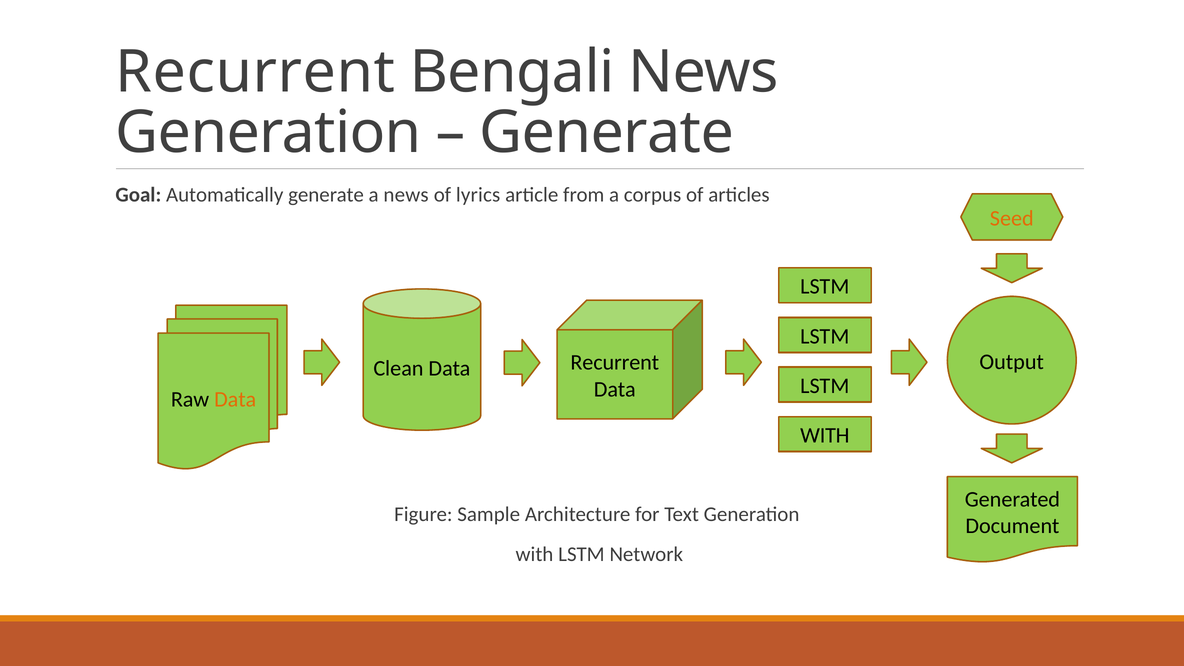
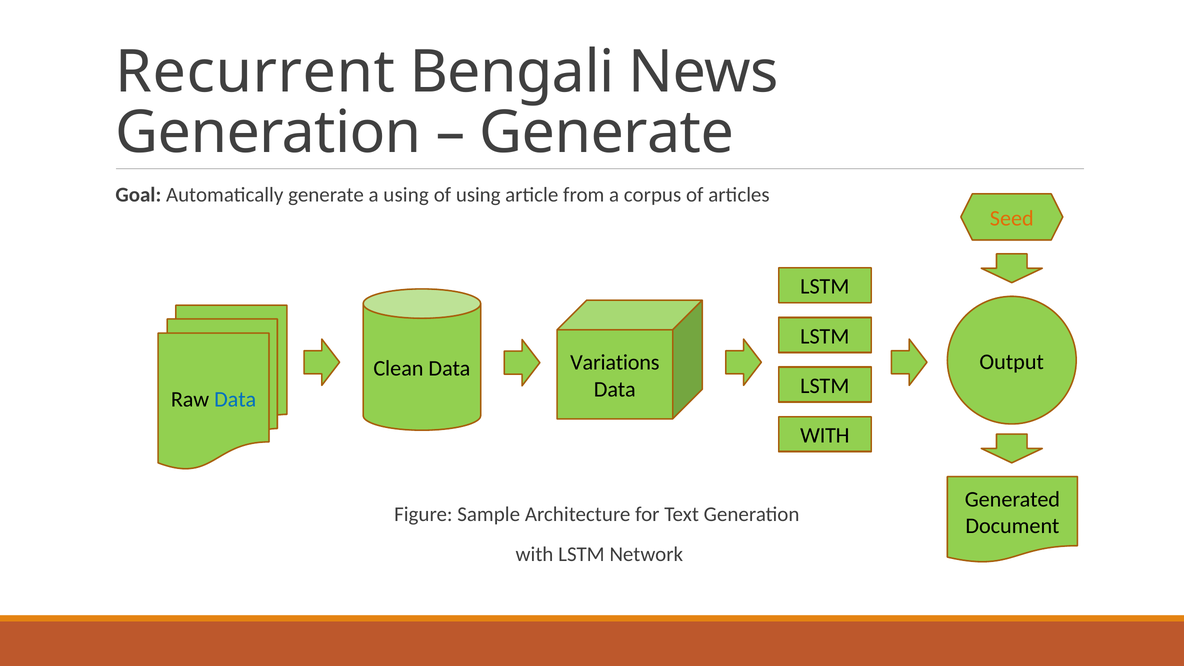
a news: news -> using
of lyrics: lyrics -> using
Data Recurrent: Recurrent -> Variations
Data at (235, 400) colour: orange -> blue
